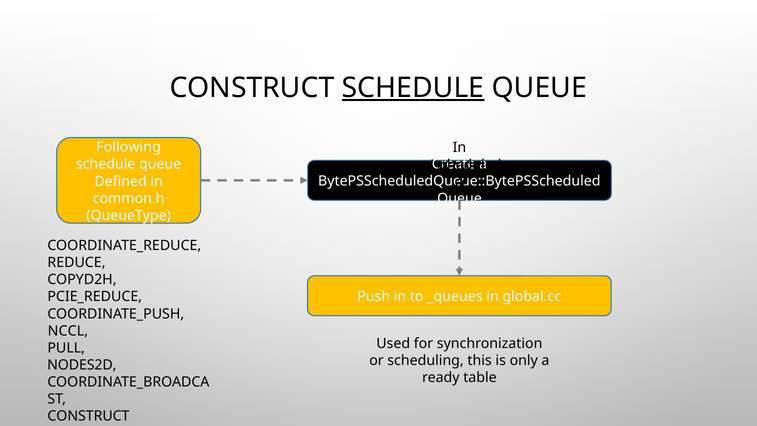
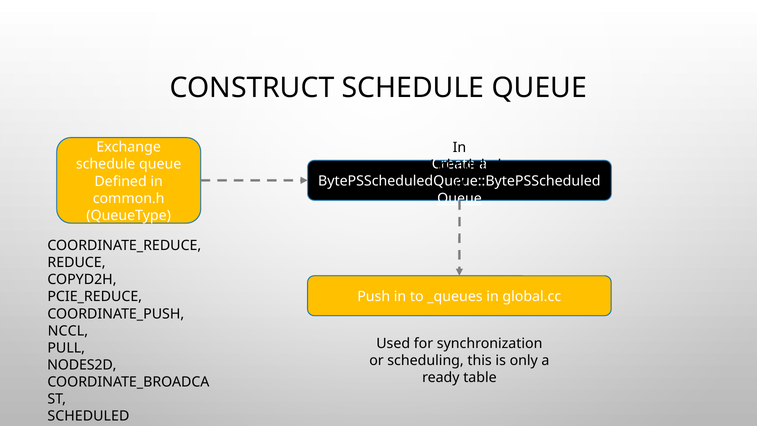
SCHEDULE at (413, 88) underline: present -> none
Following: Following -> Exchange
CONSTRUCT at (88, 416): CONSTRUCT -> SCHEDULED
